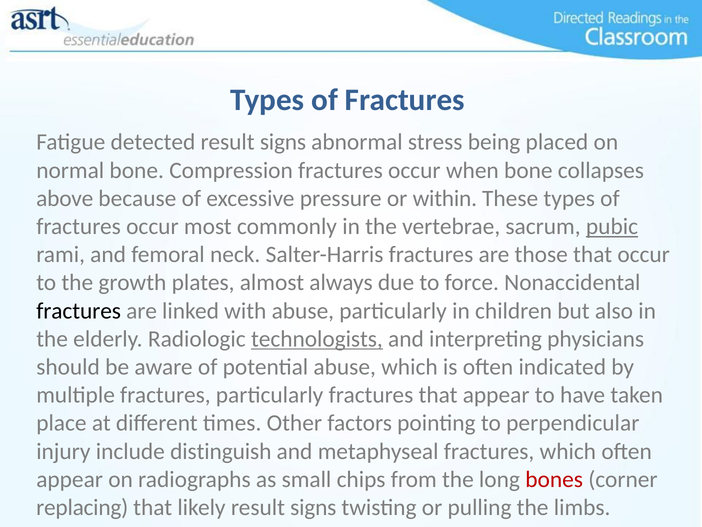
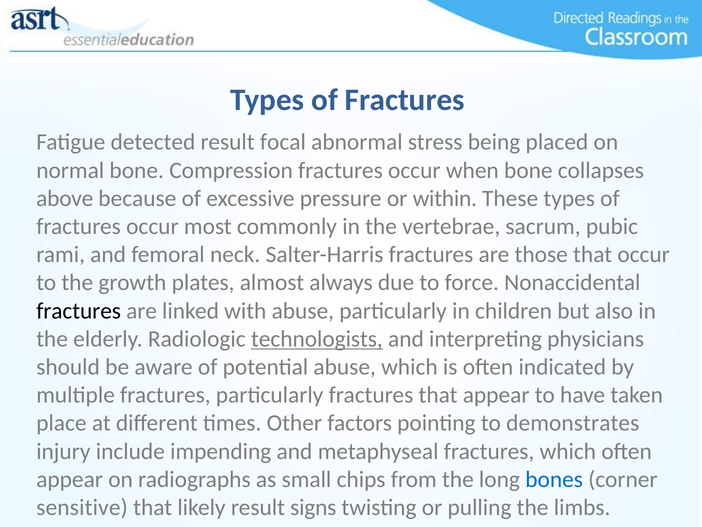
signs at (283, 142): signs -> focal
pubic underline: present -> none
perpendicular: perpendicular -> demonstrates
distinguish: distinguish -> impending
bones colour: red -> blue
replacing: replacing -> sensitive
